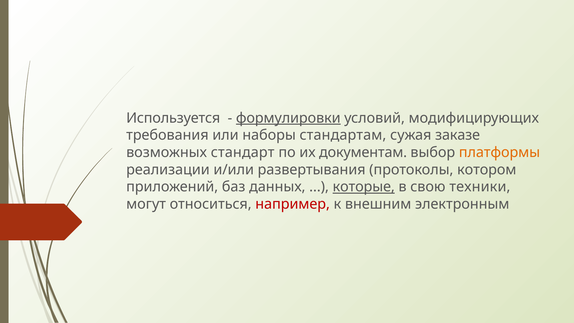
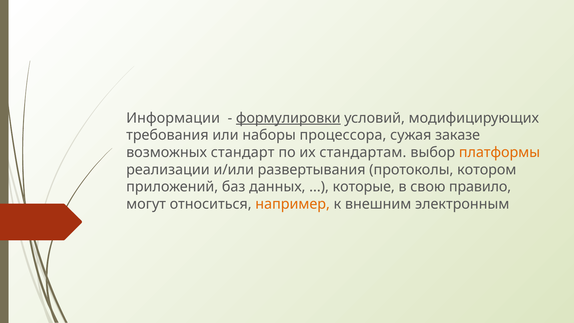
Используется: Используется -> Информации
стандартам: стандартам -> процессора
документам: документам -> стандартам
которые underline: present -> none
техники: техники -> правило
например colour: red -> orange
